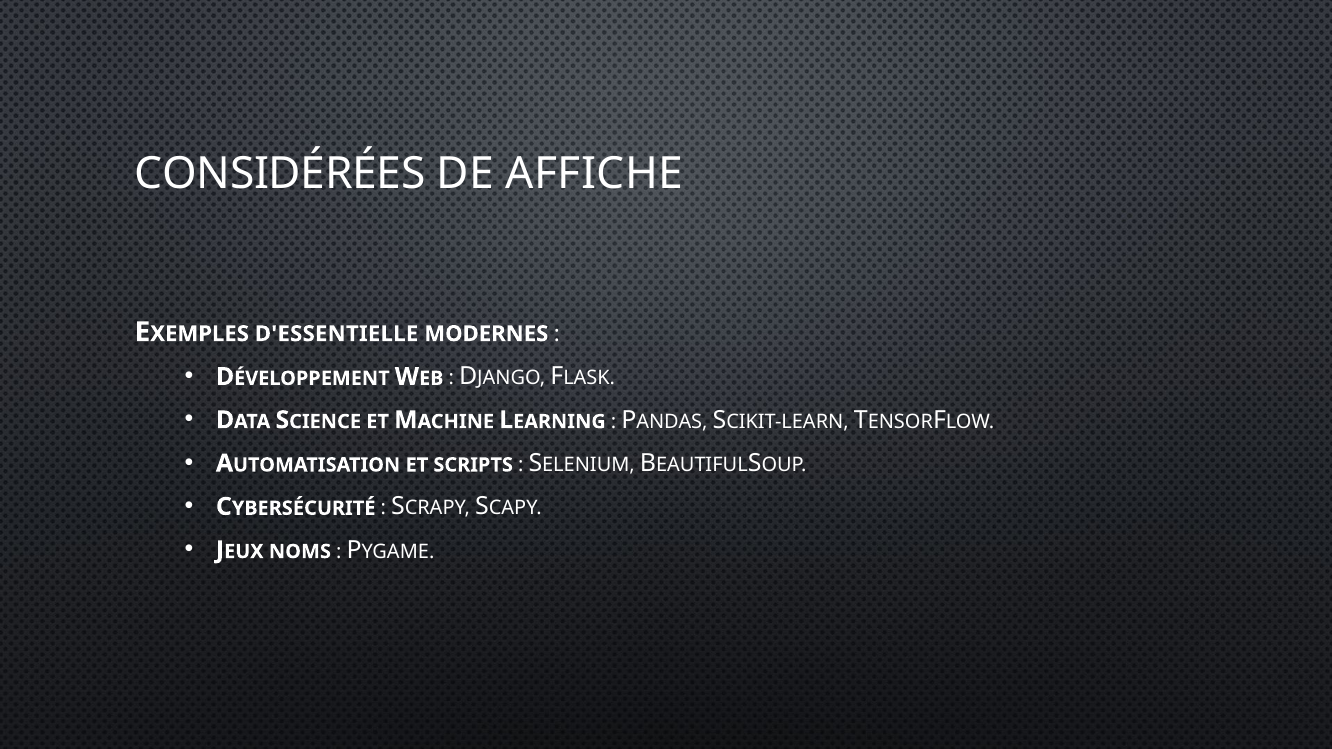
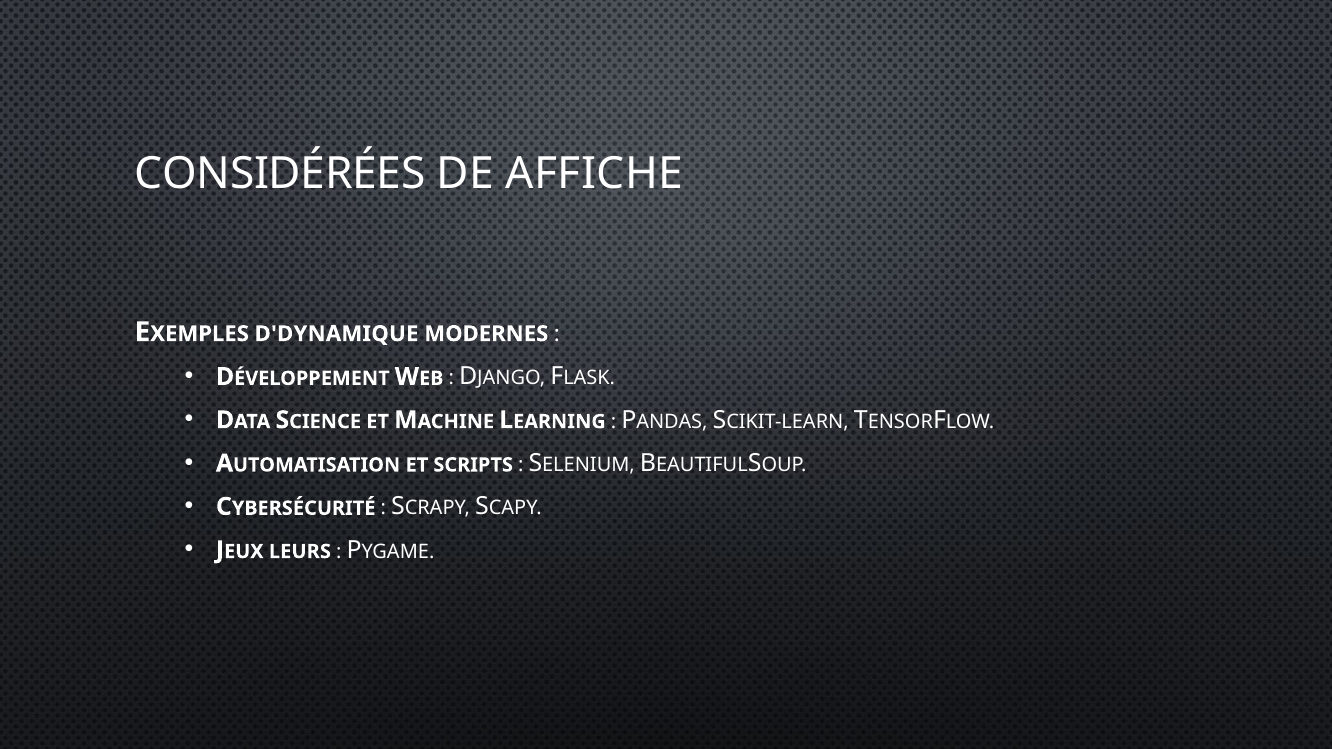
D'ESSENTIELLE: D'ESSENTIELLE -> D'DYNAMIQUE
NOMS: NOMS -> LEURS
